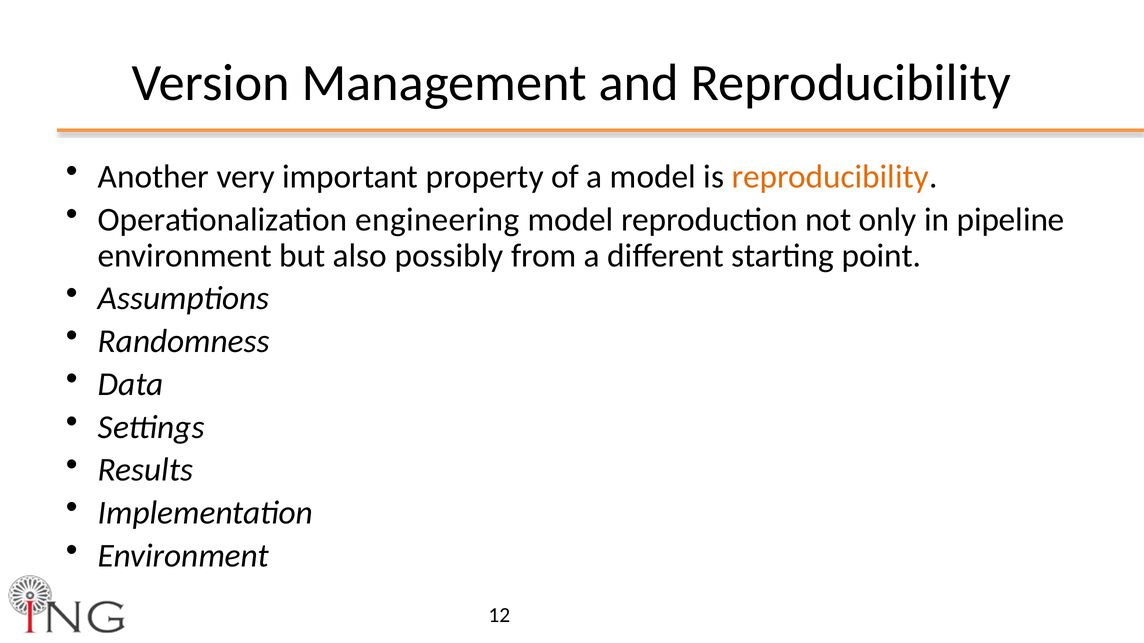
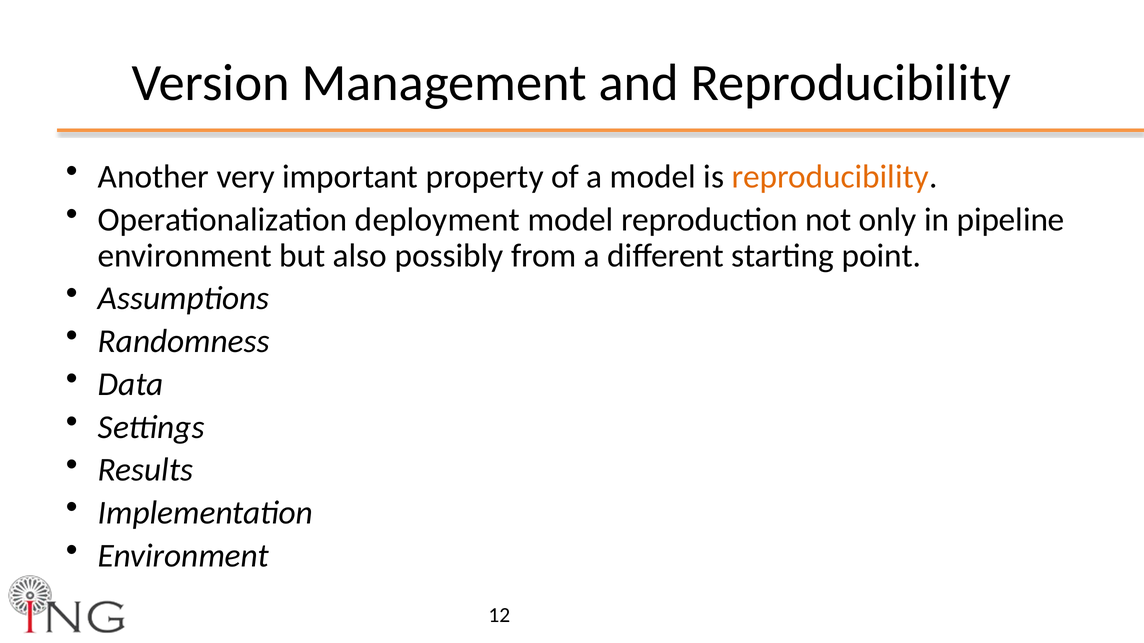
engineering: engineering -> deployment
